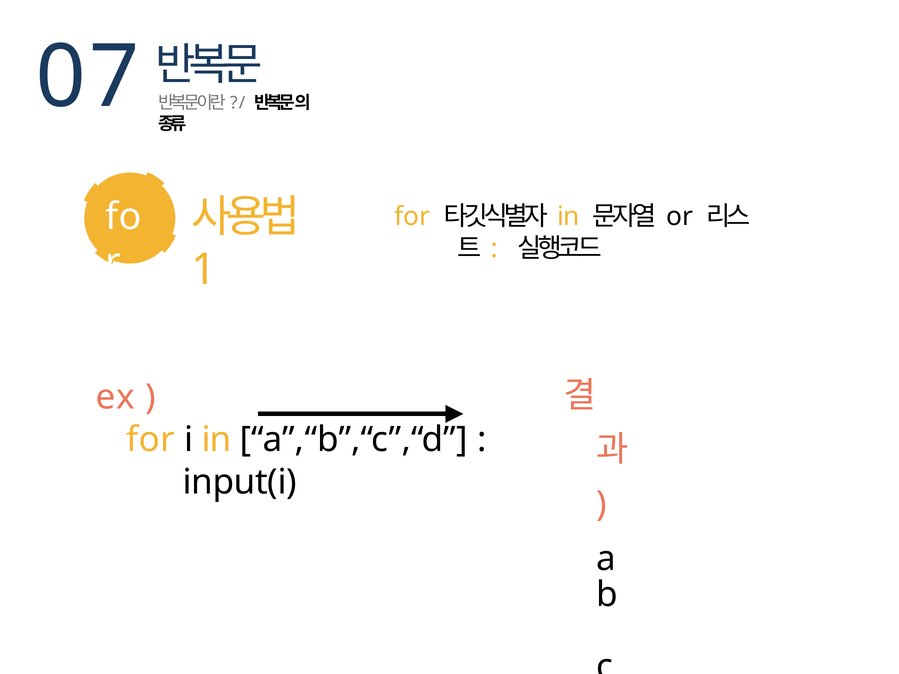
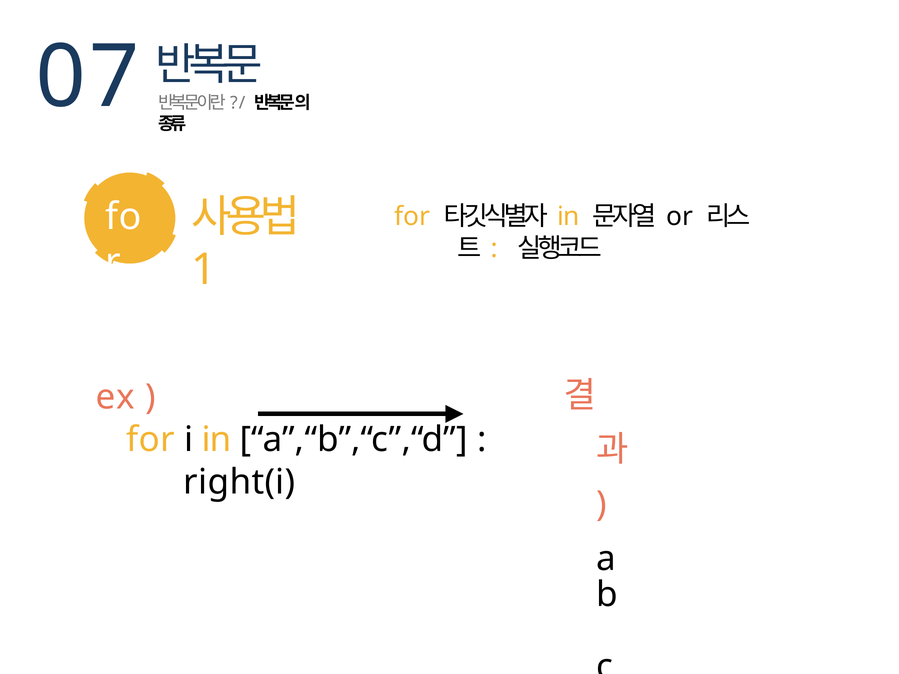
input(i: input(i -> right(i
